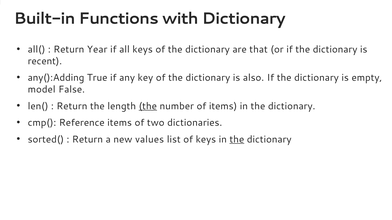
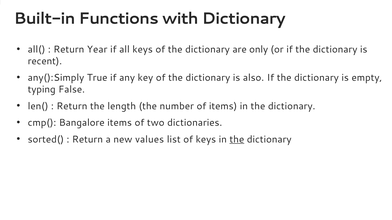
that: that -> only
any():Adding: any():Adding -> any():Simply
model: model -> typing
the at (148, 106) underline: present -> none
Reference: Reference -> Bangalore
